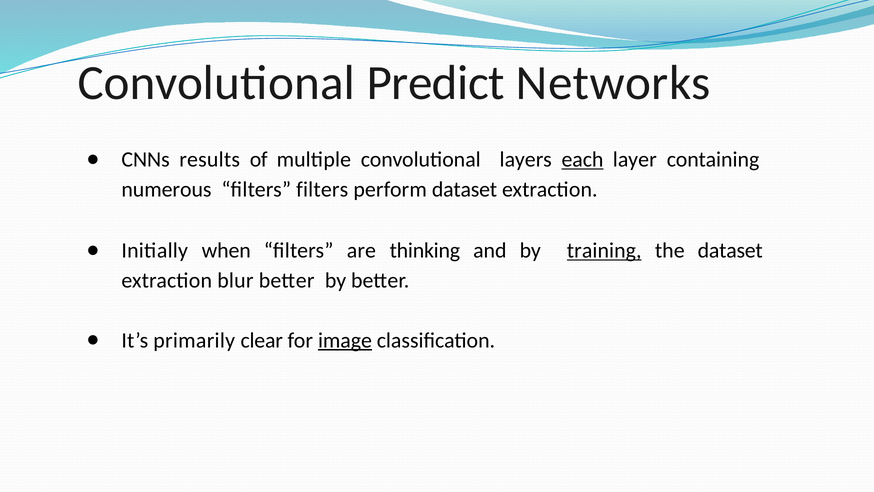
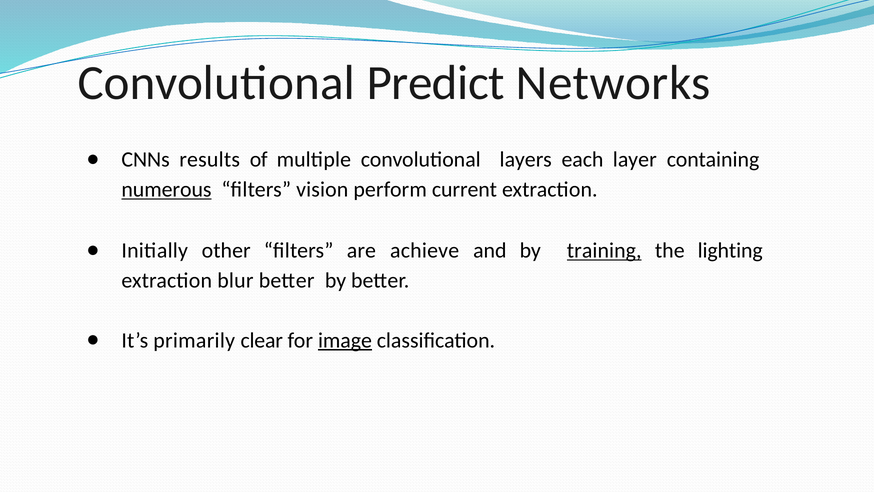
each underline: present -> none
numerous underline: none -> present
filters filters: filters -> vision
perform dataset: dataset -> current
when: when -> other
thinking: thinking -> achieve
the dataset: dataset -> lighting
